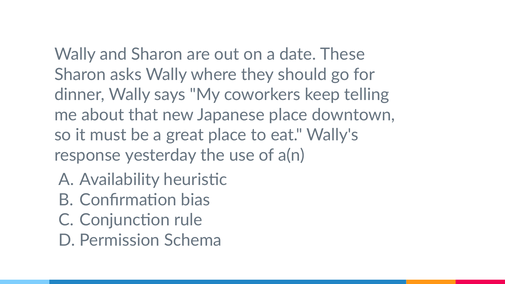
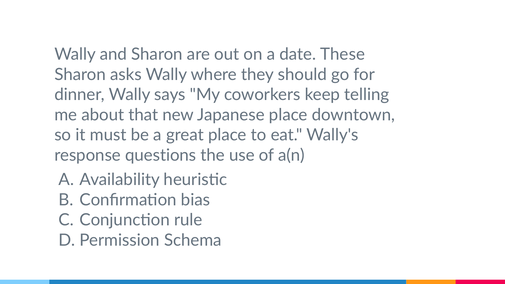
yesterday: yesterday -> questions
